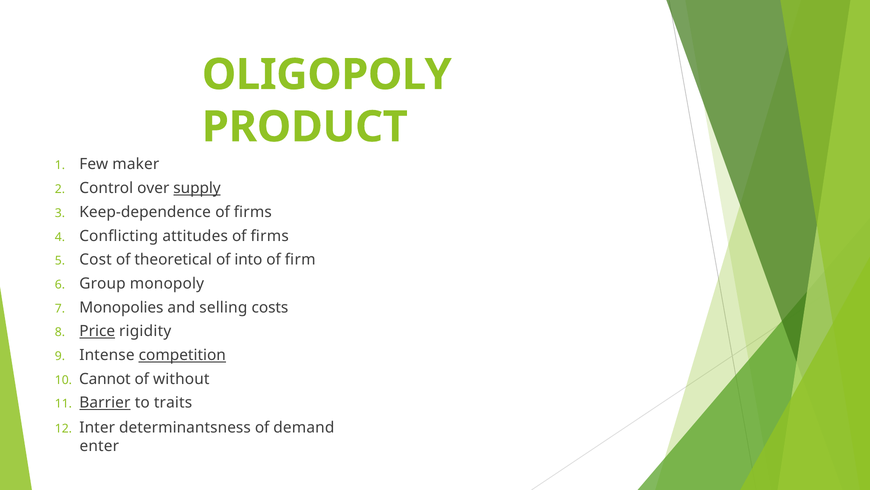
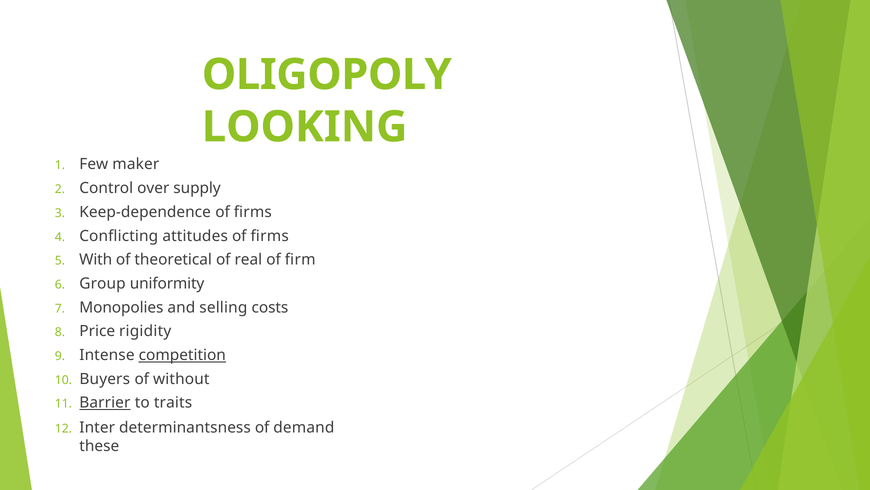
PRODUCT: PRODUCT -> LOOKING
supply underline: present -> none
Cost: Cost -> With
into: into -> real
monopoly: monopoly -> uniformity
Price underline: present -> none
Cannot: Cannot -> Buyers
enter: enter -> these
